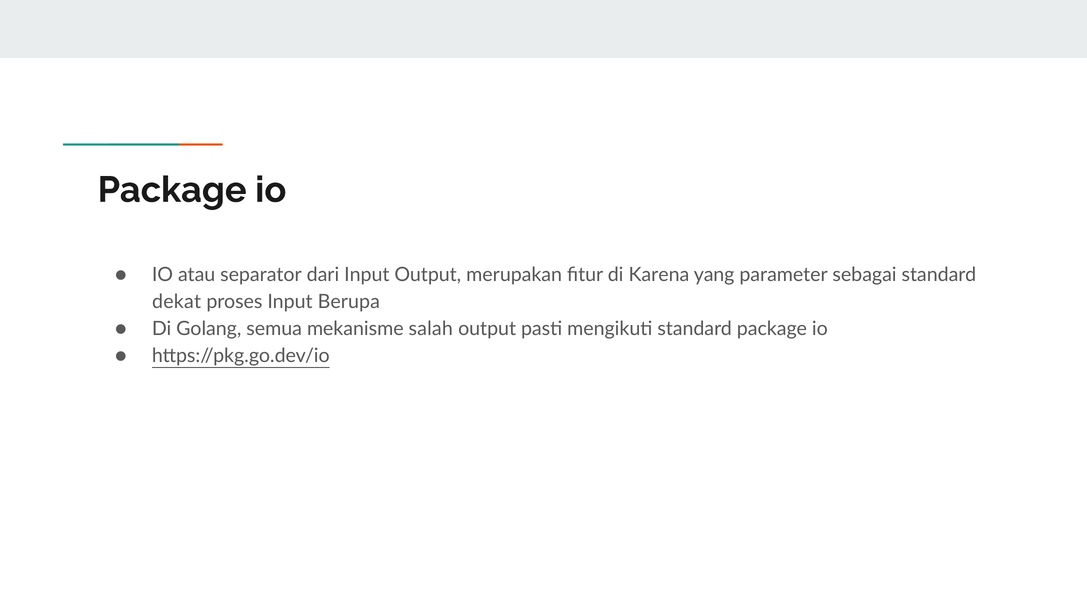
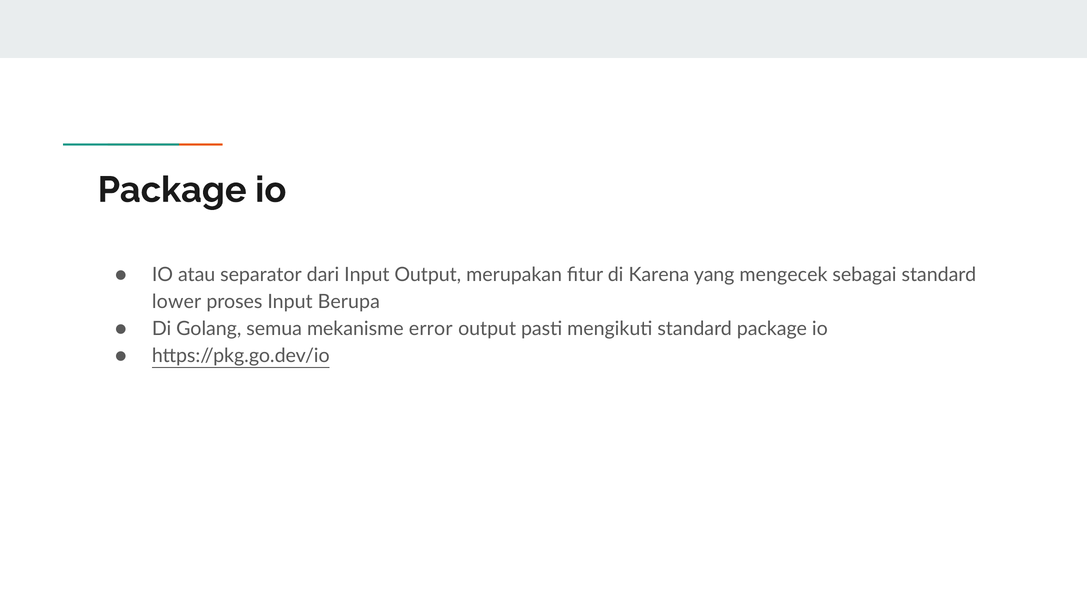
parameter: parameter -> mengecek
dekat: dekat -> lower
salah: salah -> error
